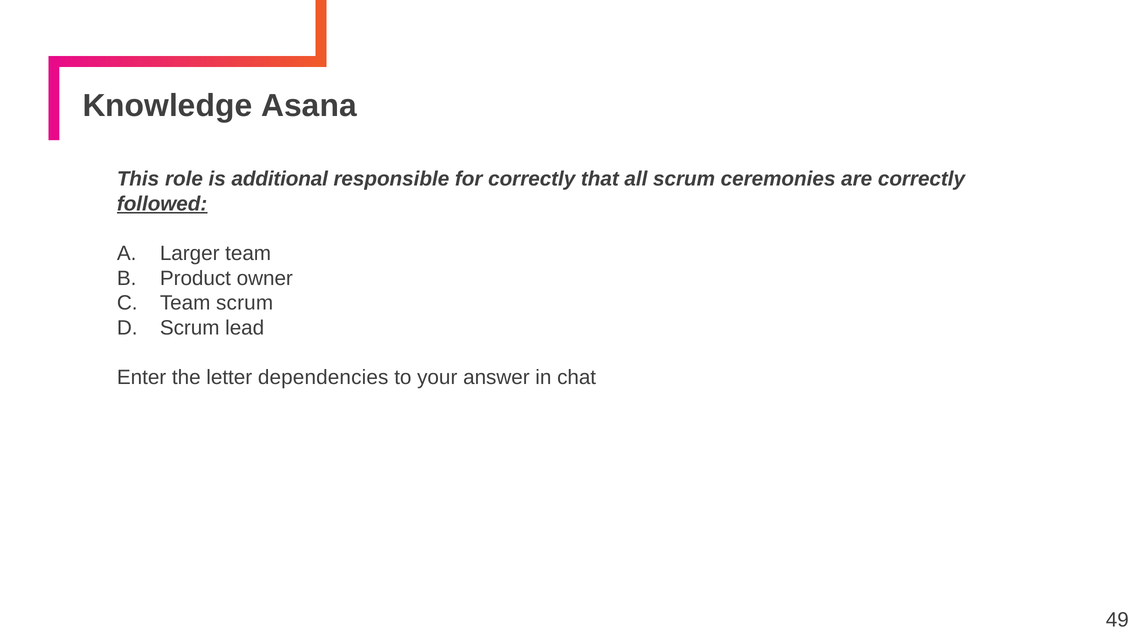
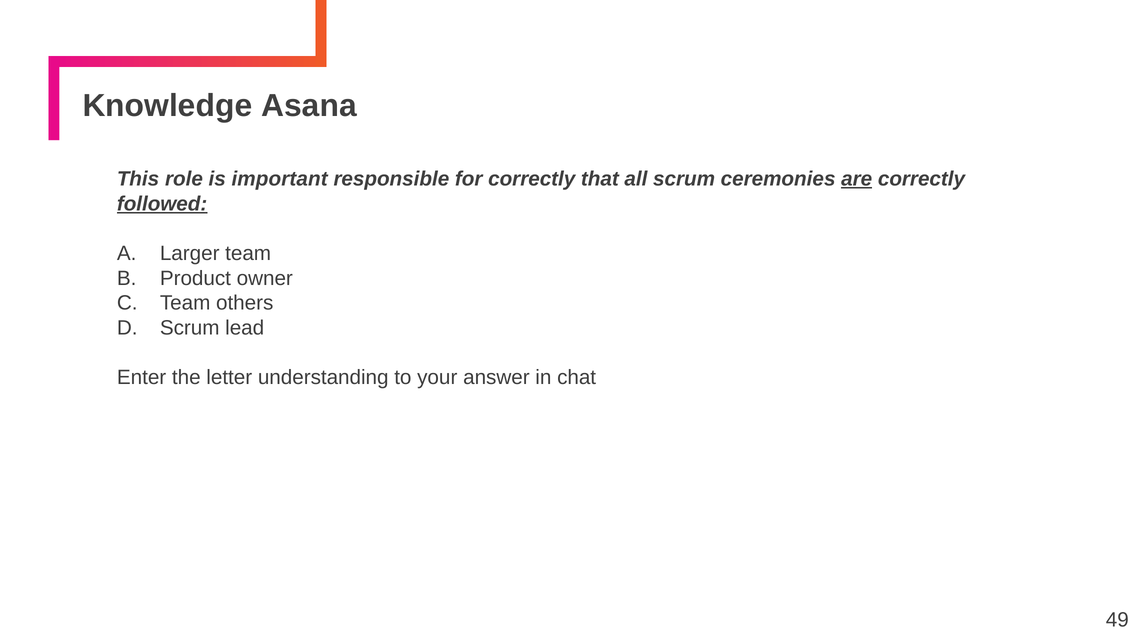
additional: additional -> important
are underline: none -> present
Team scrum: scrum -> others
dependencies: dependencies -> understanding
